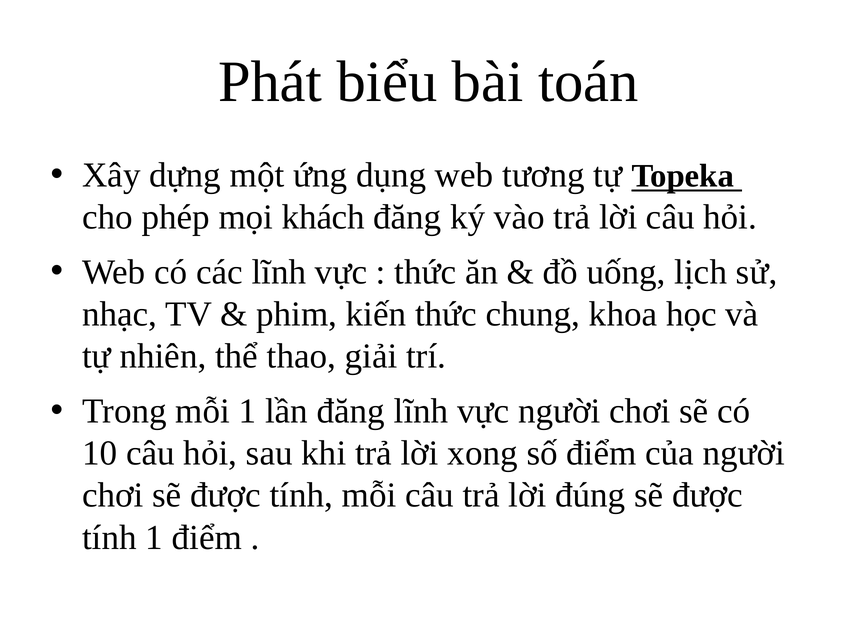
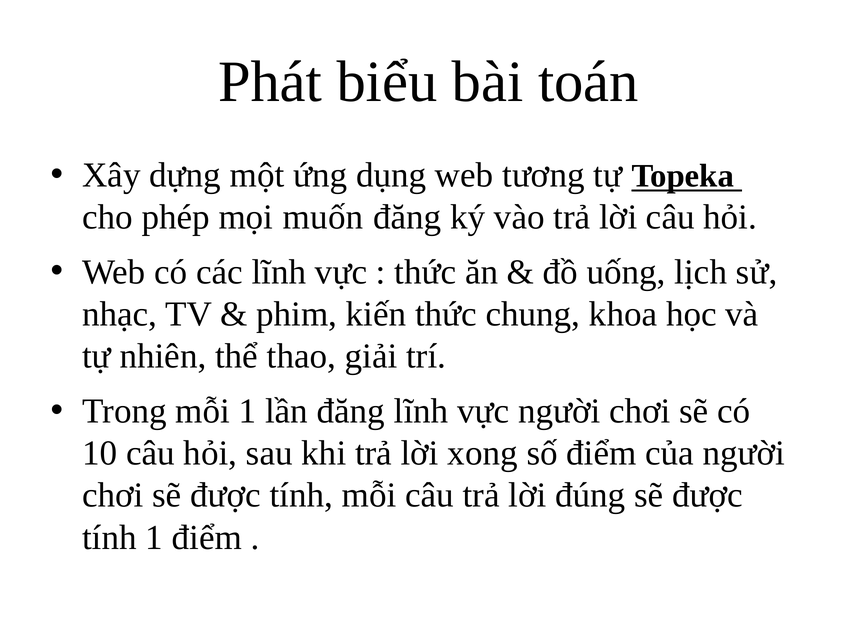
khách: khách -> muốn
